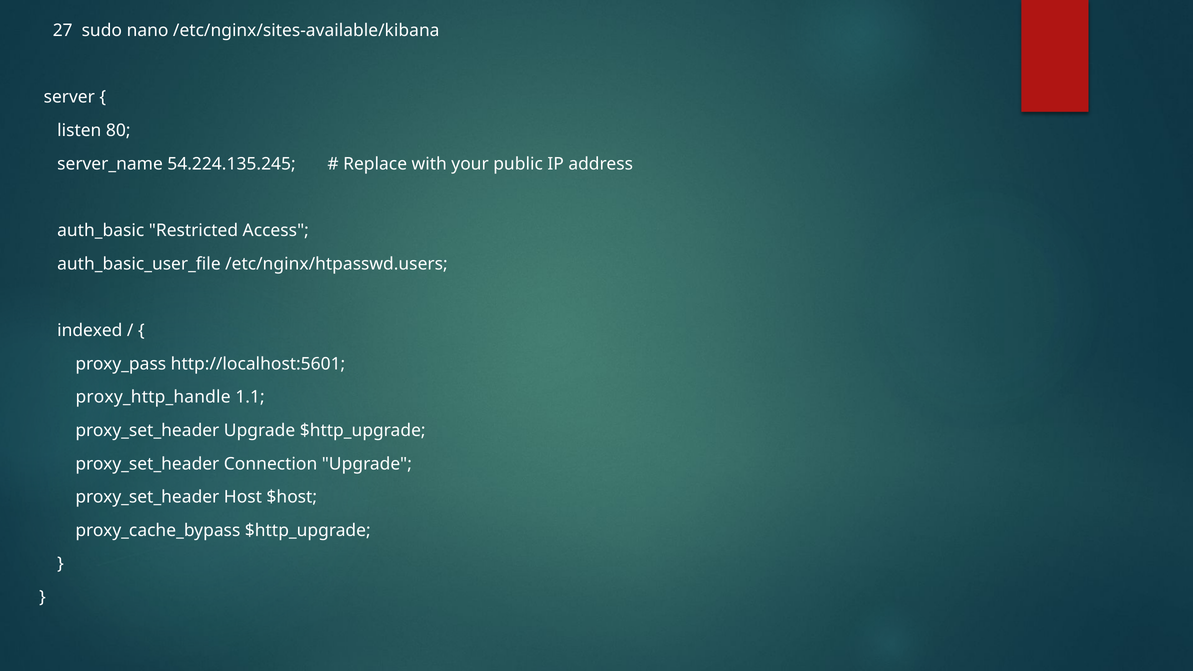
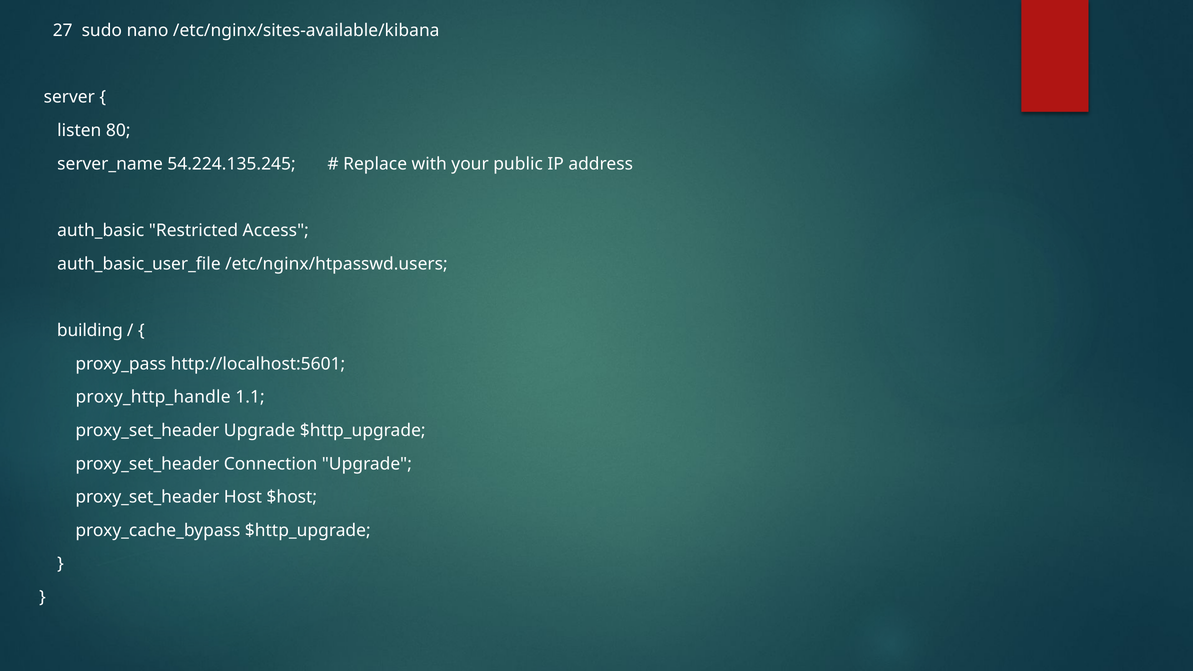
indexed: indexed -> building
